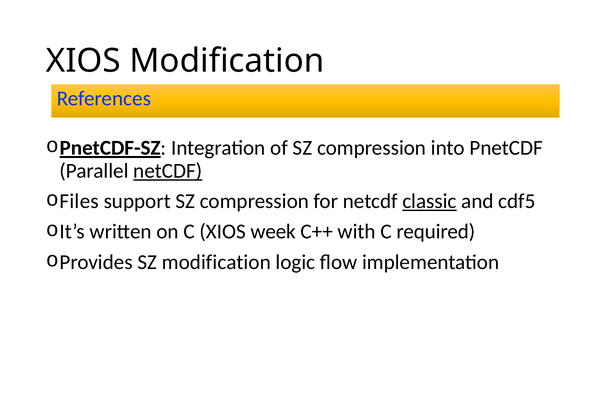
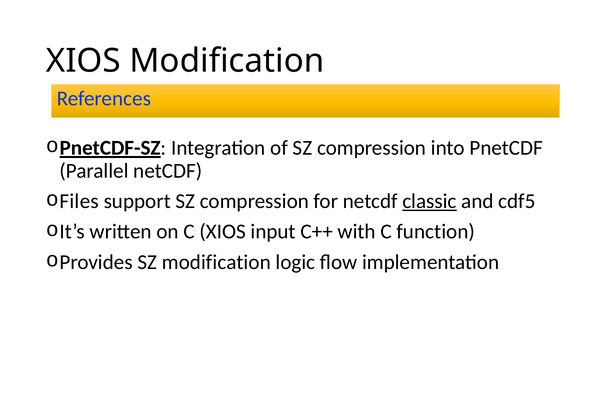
netCDF at (168, 171) underline: present -> none
week: week -> input
required: required -> function
